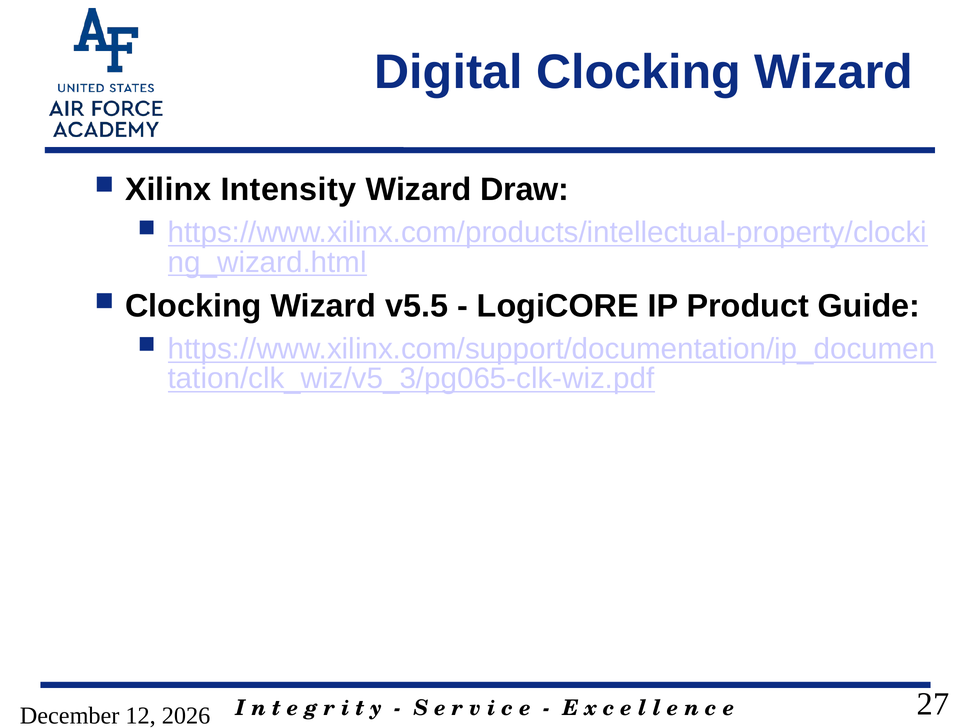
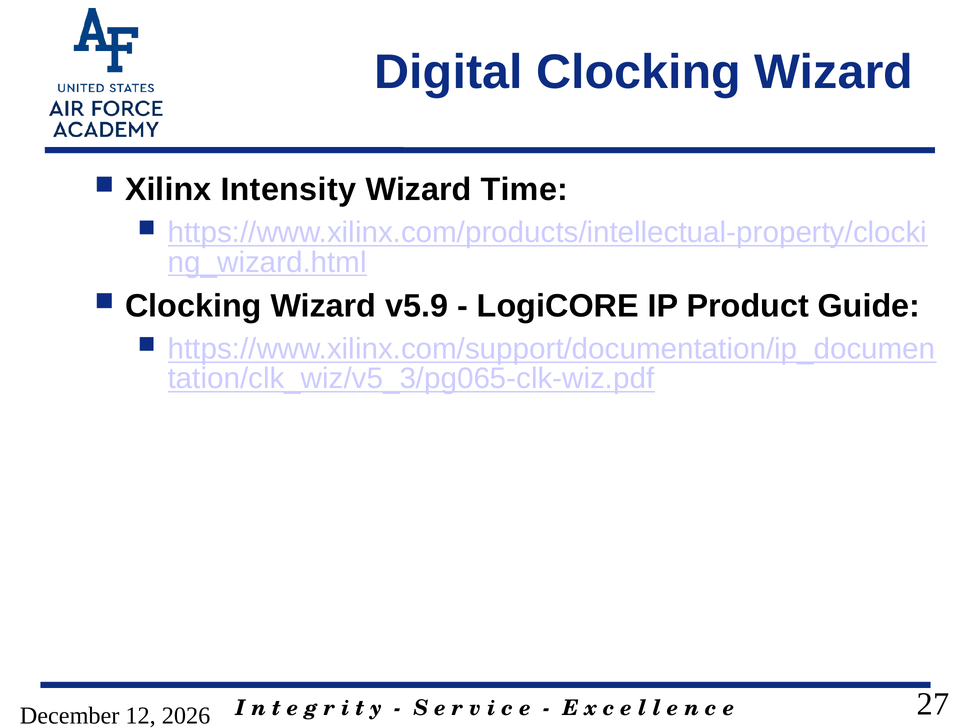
Draw: Draw -> Time
v5.5: v5.5 -> v5.9
